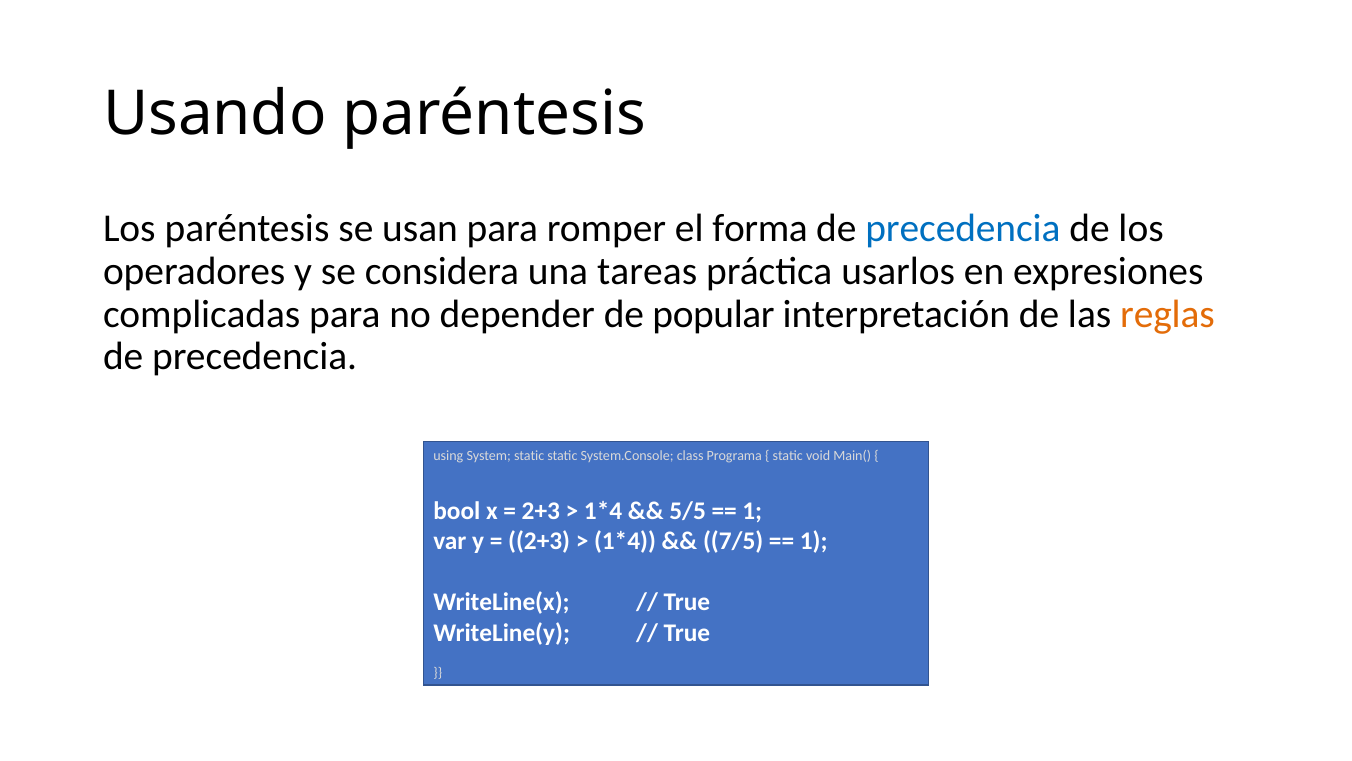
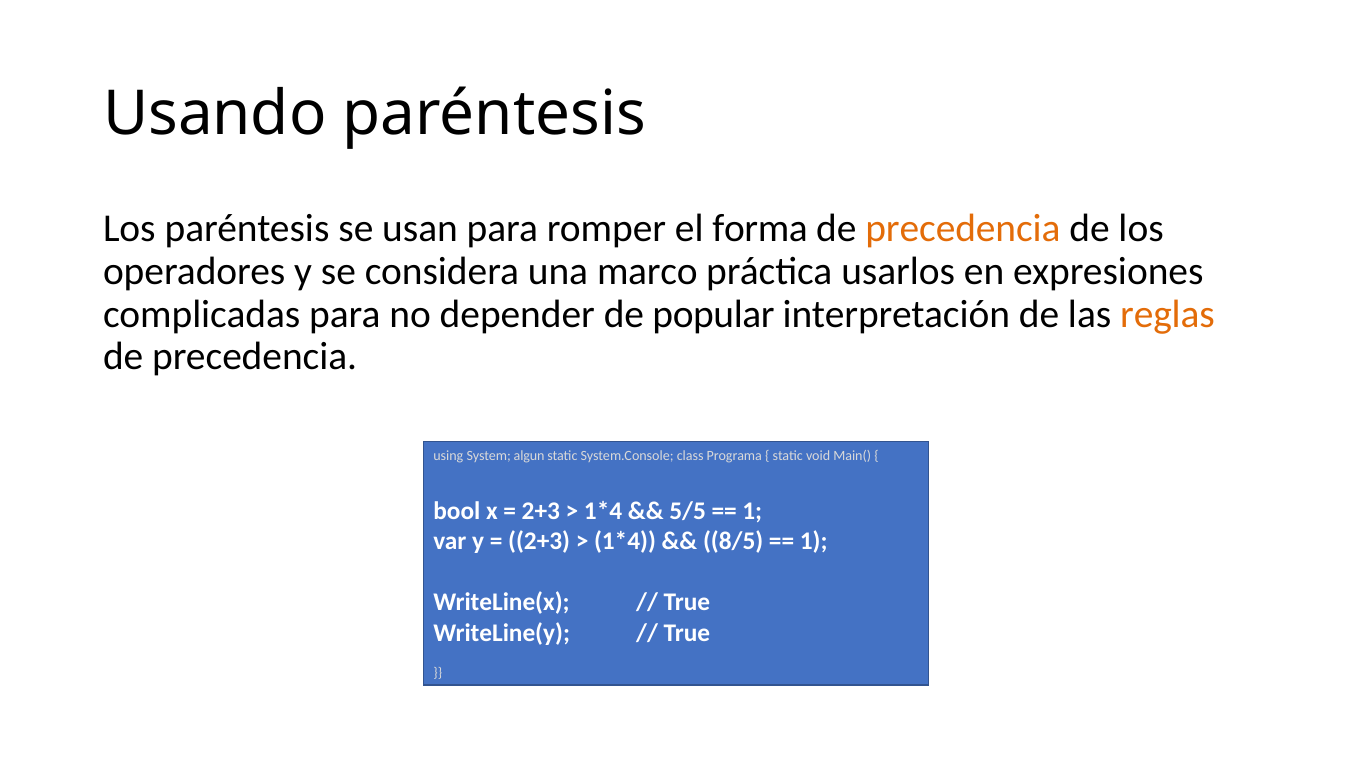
precedencia at (963, 229) colour: blue -> orange
tareas: tareas -> marco
System static: static -> algun
7/5: 7/5 -> 8/5
